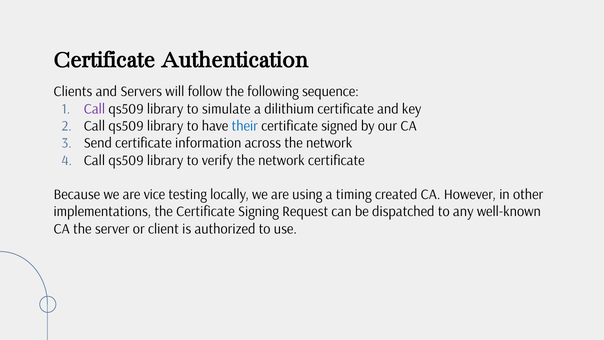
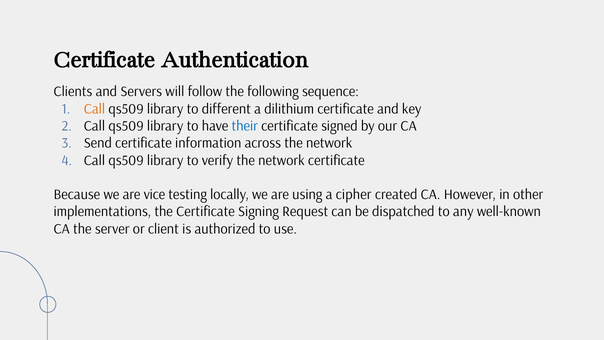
Call at (94, 109) colour: purple -> orange
simulate: simulate -> different
timing: timing -> cipher
